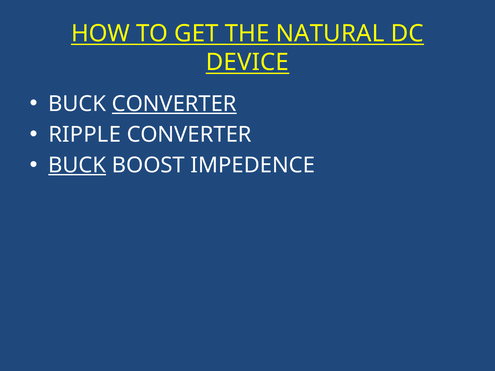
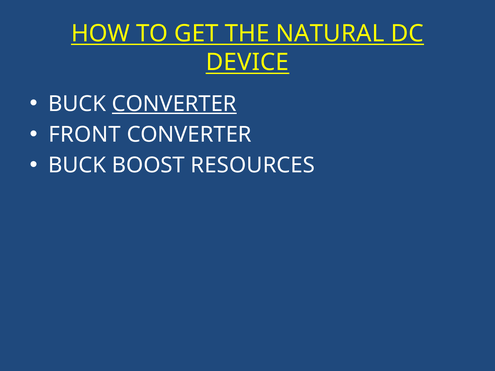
RIPPLE: RIPPLE -> FRONT
BUCK at (77, 165) underline: present -> none
IMPEDENCE: IMPEDENCE -> RESOURCES
